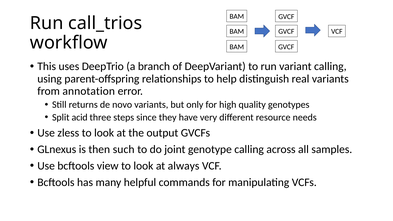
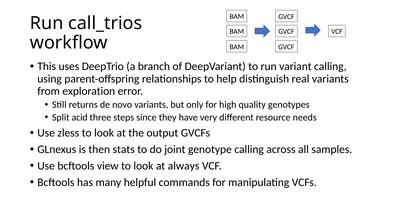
annotation: annotation -> exploration
such: such -> stats
